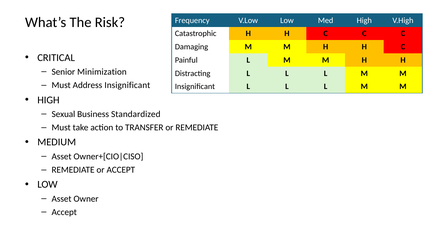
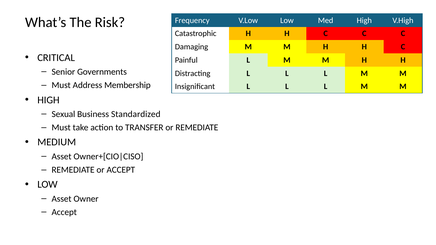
Minimization: Minimization -> Governments
Address Insignificant: Insignificant -> Membership
